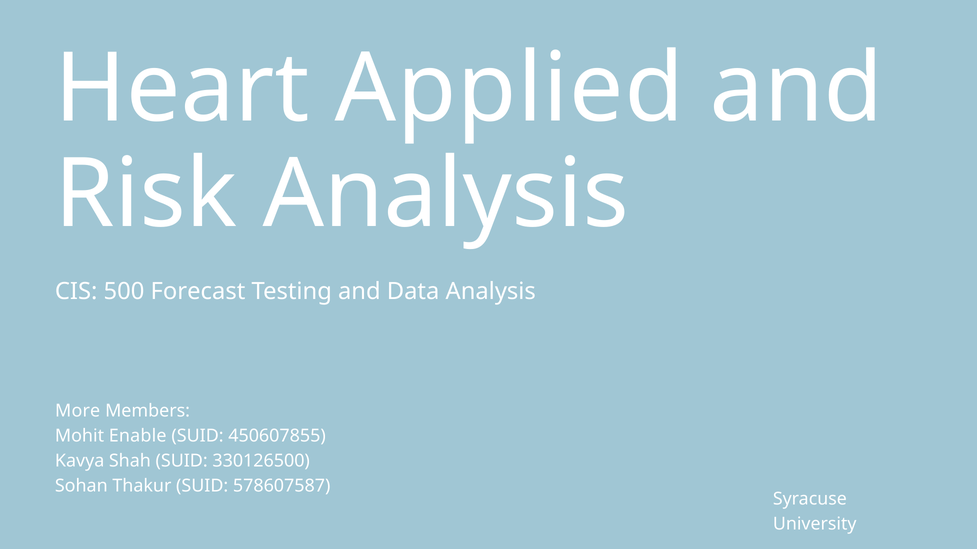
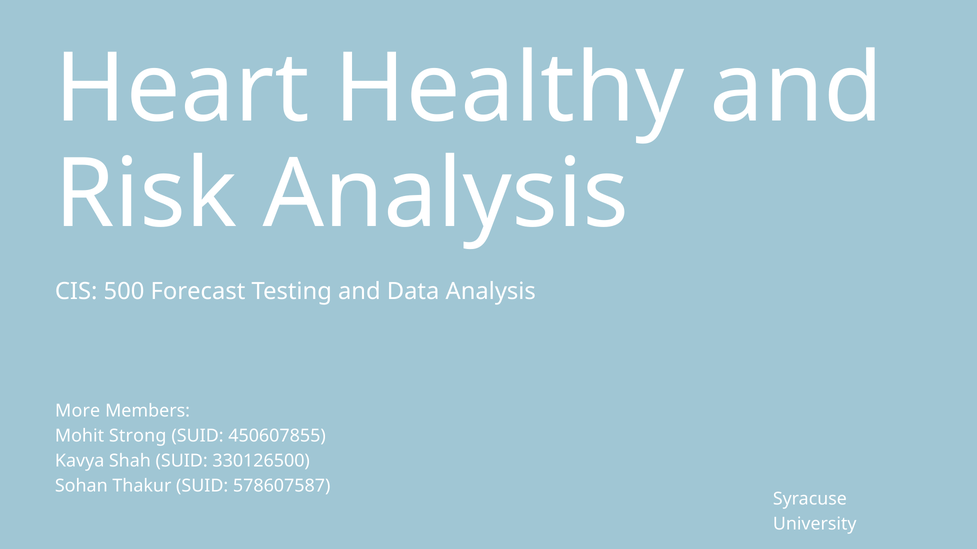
Applied: Applied -> Healthy
Enable: Enable -> Strong
